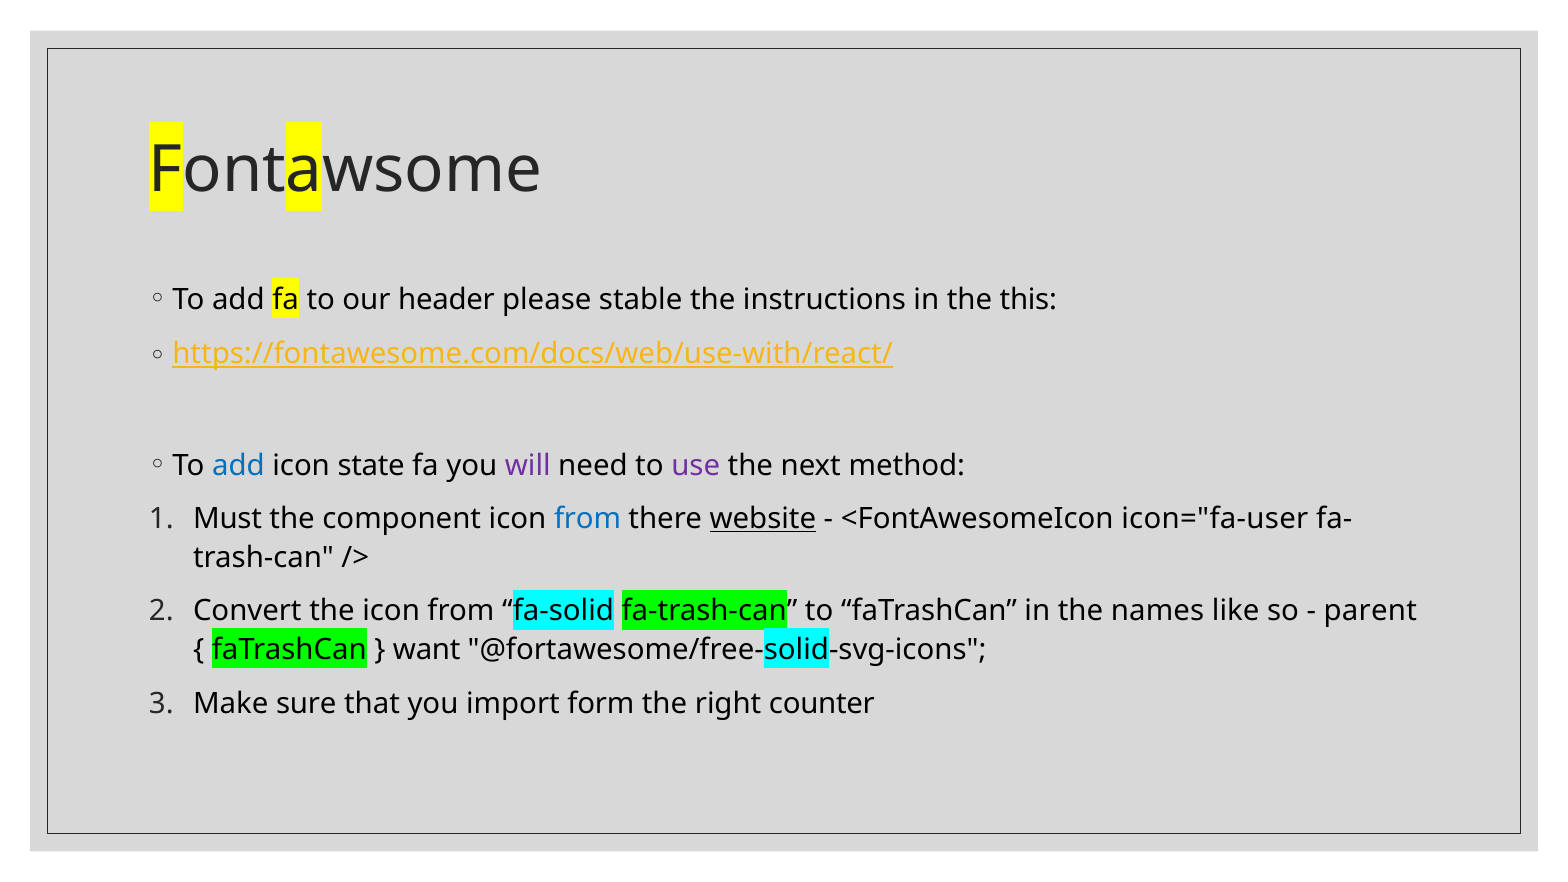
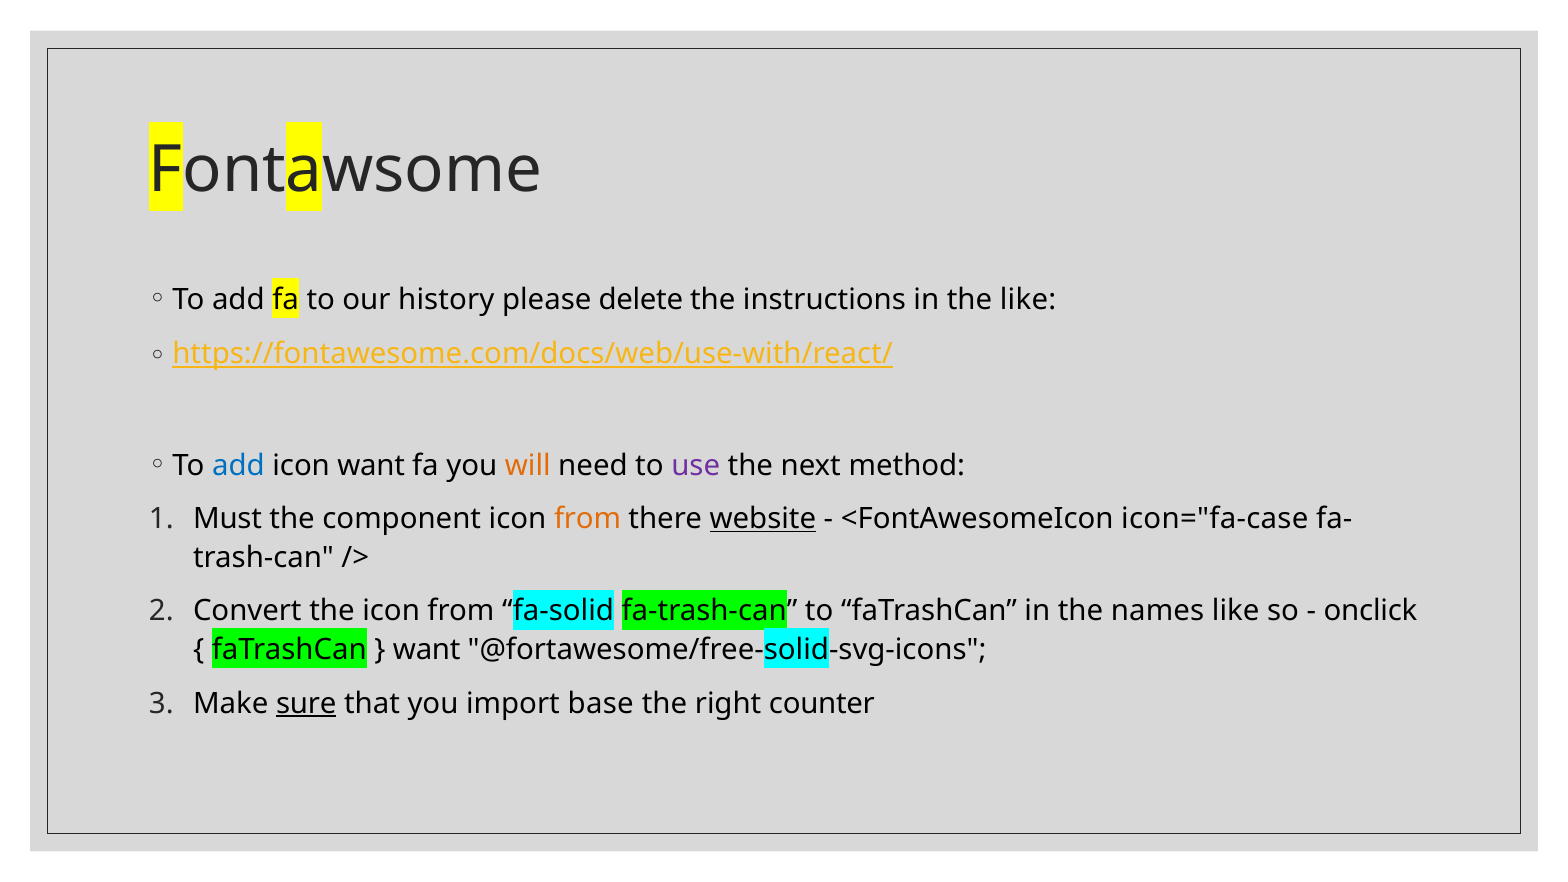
header: header -> history
stable: stable -> delete
the this: this -> like
icon state: state -> want
will colour: purple -> orange
from at (588, 519) colour: blue -> orange
icon="fa-user: icon="fa-user -> icon="fa-case
parent: parent -> onclick
sure underline: none -> present
form: form -> base
